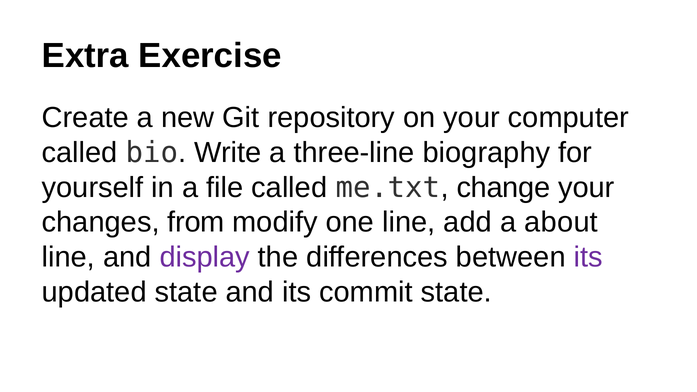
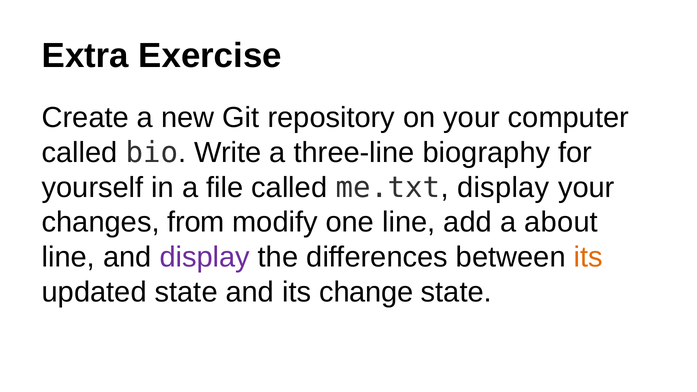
me.txt change: change -> display
its at (588, 257) colour: purple -> orange
commit: commit -> change
